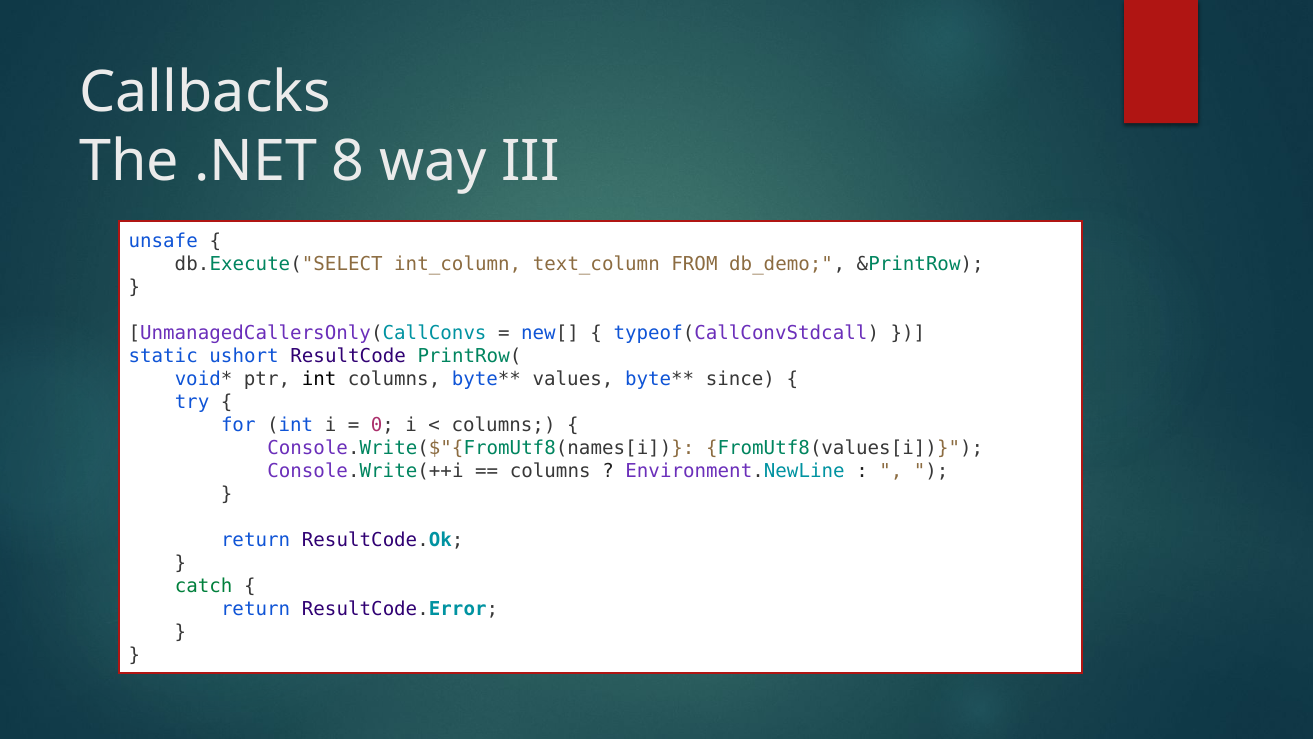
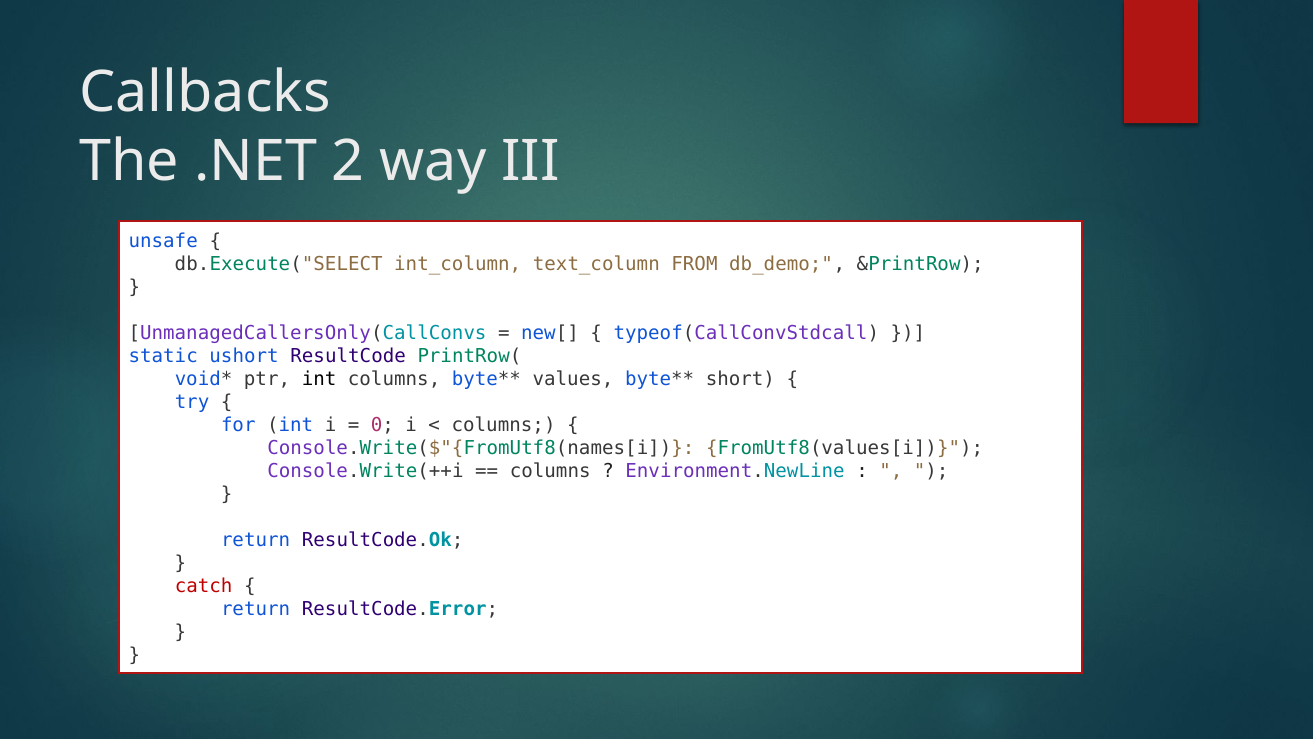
8: 8 -> 2
since: since -> short
catch colour: green -> red
